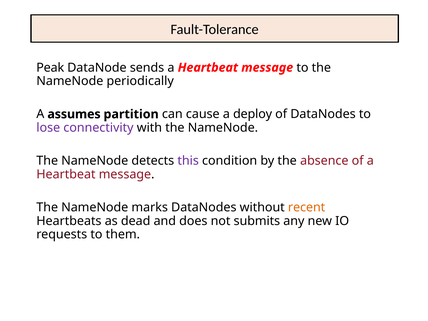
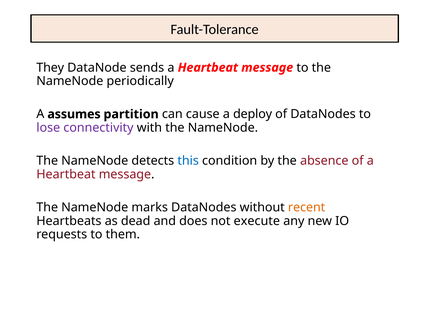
Peak: Peak -> They
this colour: purple -> blue
submits: submits -> execute
